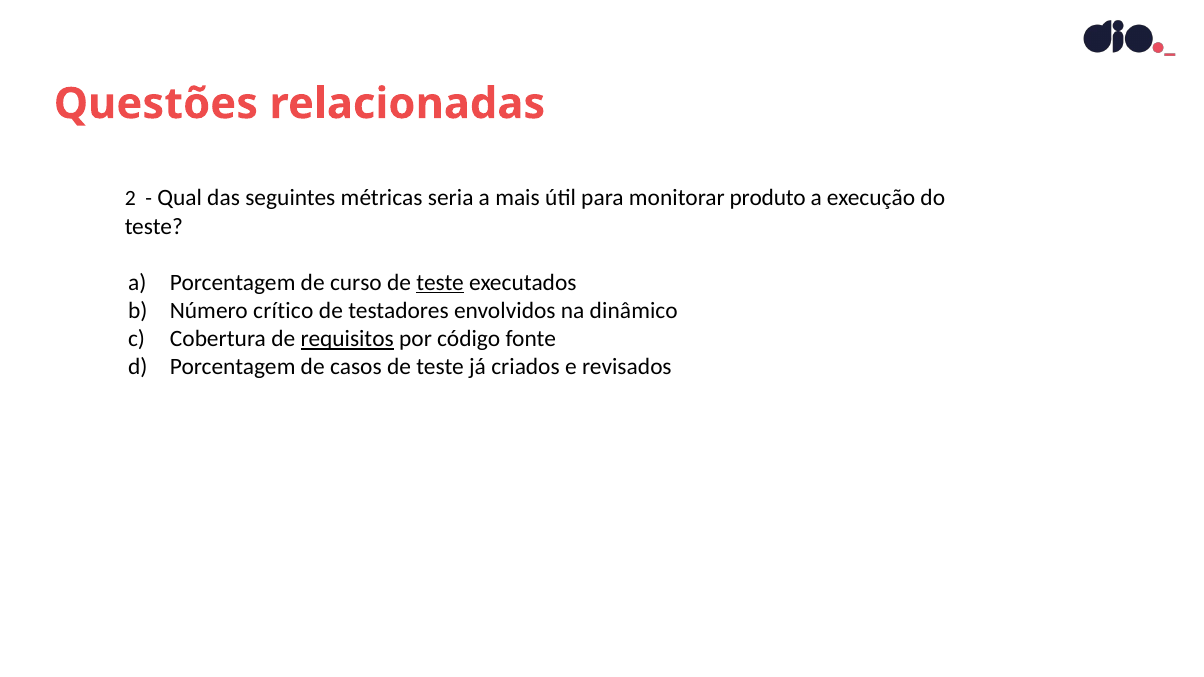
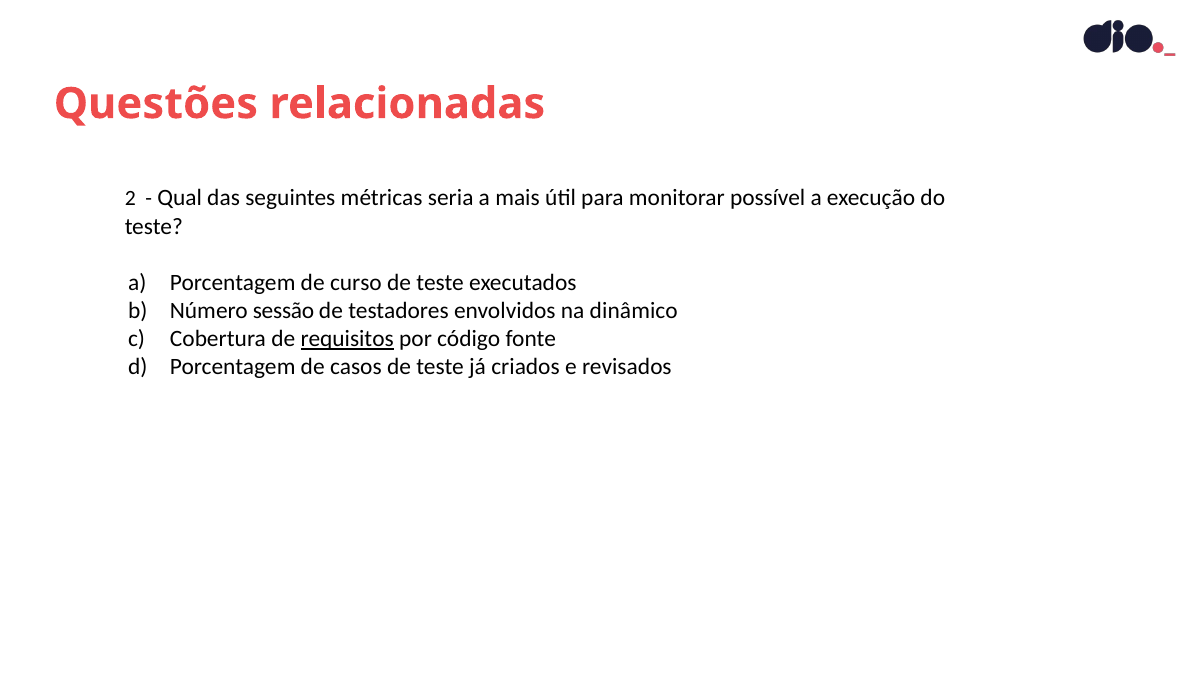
produto: produto -> possível
teste at (440, 283) underline: present -> none
crítico: crítico -> sessão
